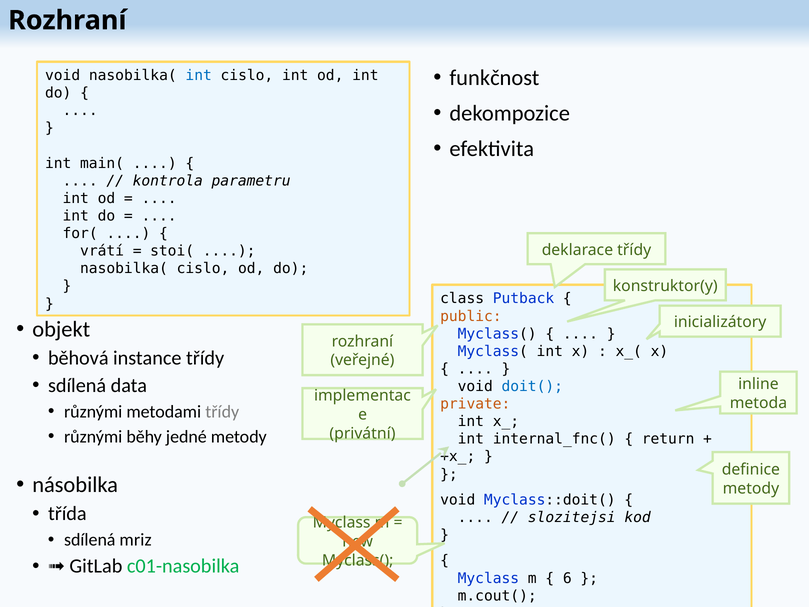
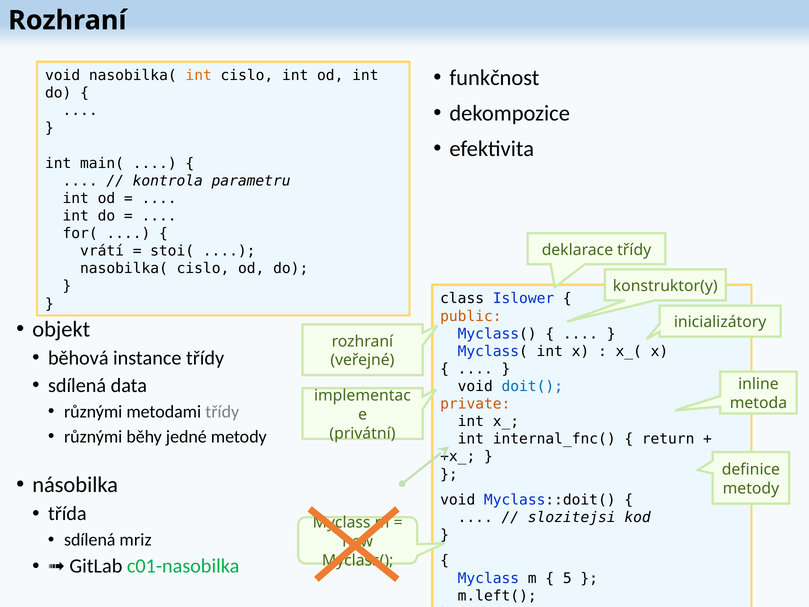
int at (199, 75) colour: blue -> orange
Putback: Putback -> Islower
6: 6 -> 5
m.cout(: m.cout( -> m.left(
